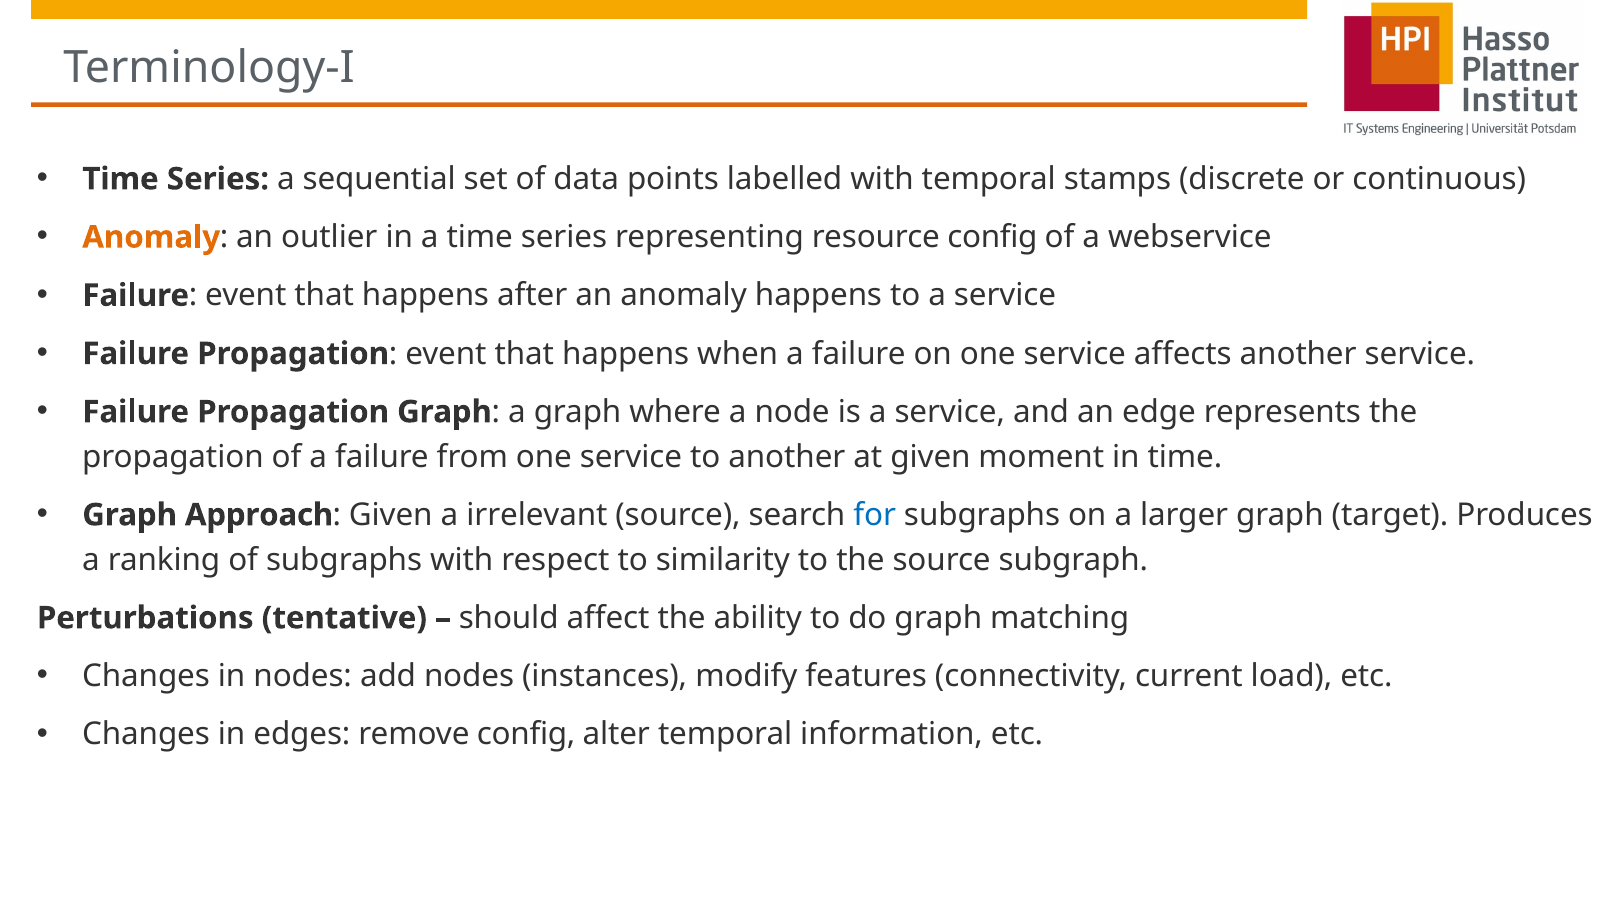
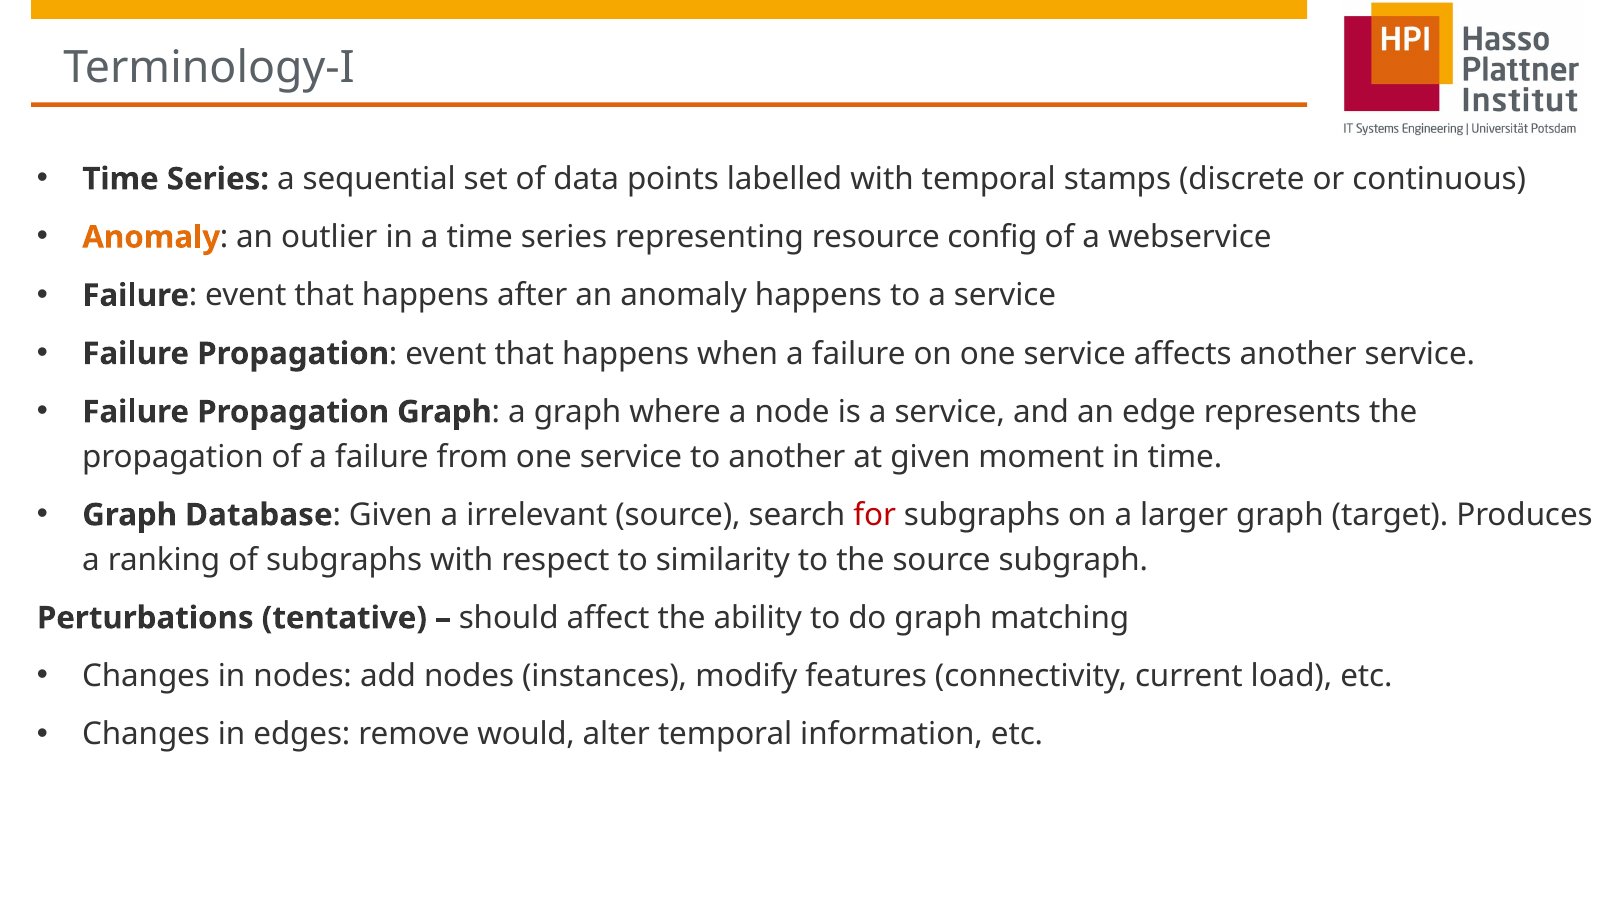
Approach: Approach -> Database
for colour: blue -> red
remove config: config -> would
